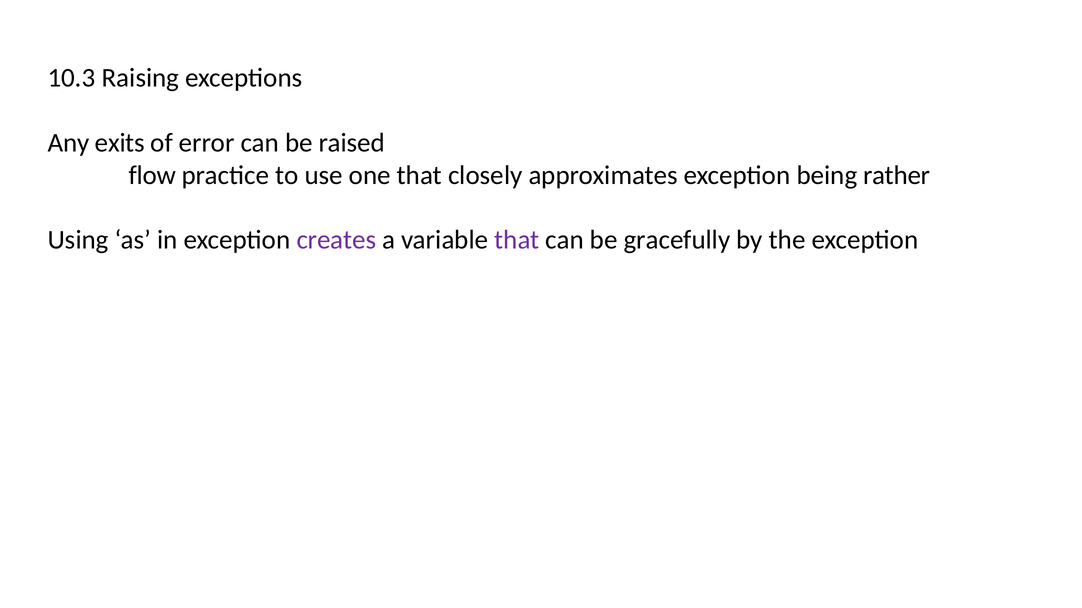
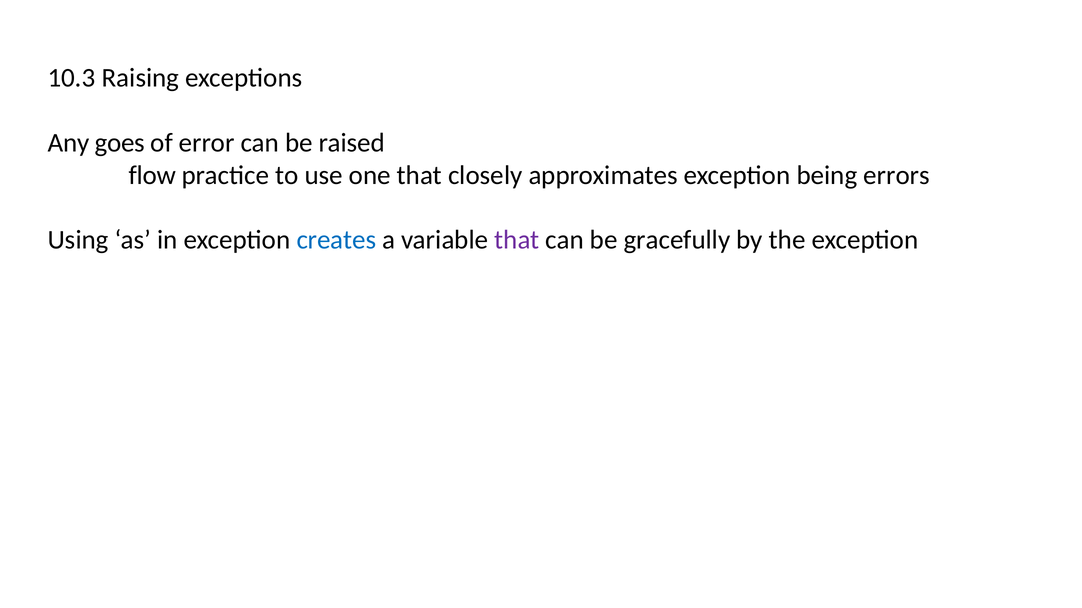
exits: exits -> goes
rather: rather -> errors
creates colour: purple -> blue
